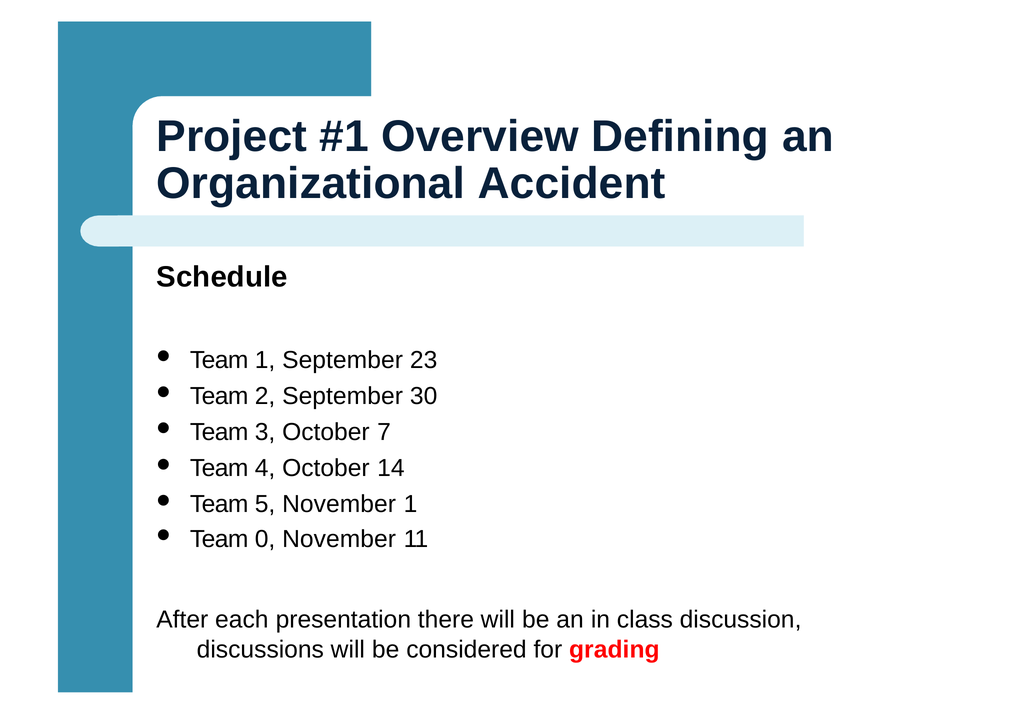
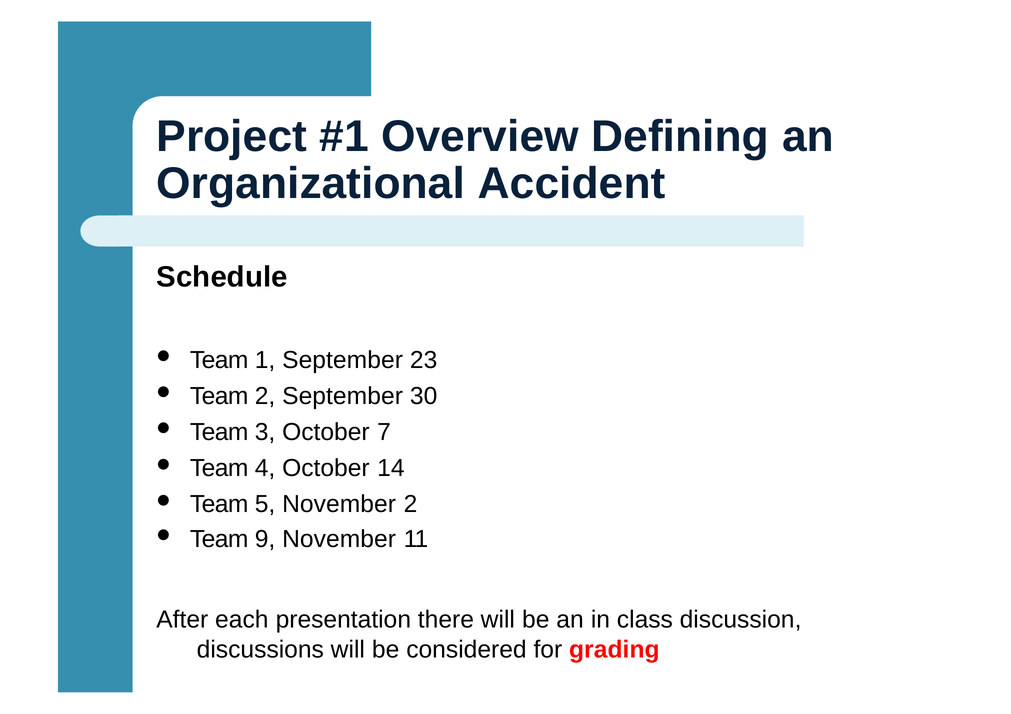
November 1: 1 -> 2
0: 0 -> 9
